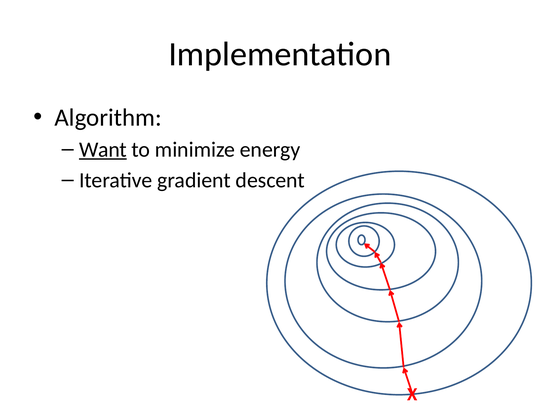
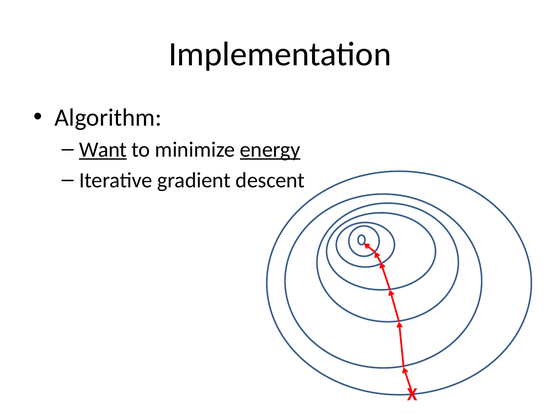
energy underline: none -> present
